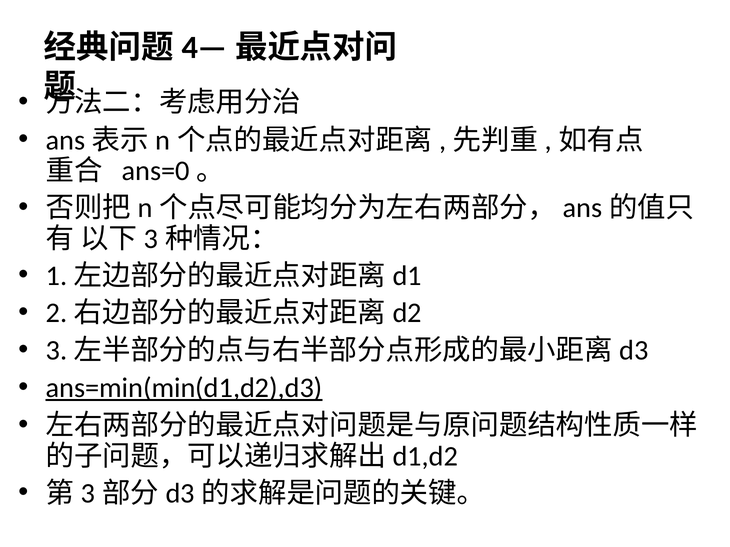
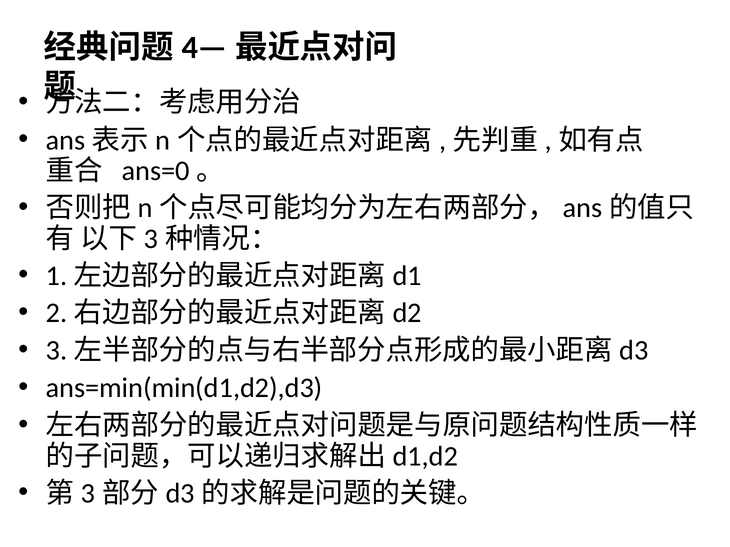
ans=min(min(d1,d2),d3 underline: present -> none
